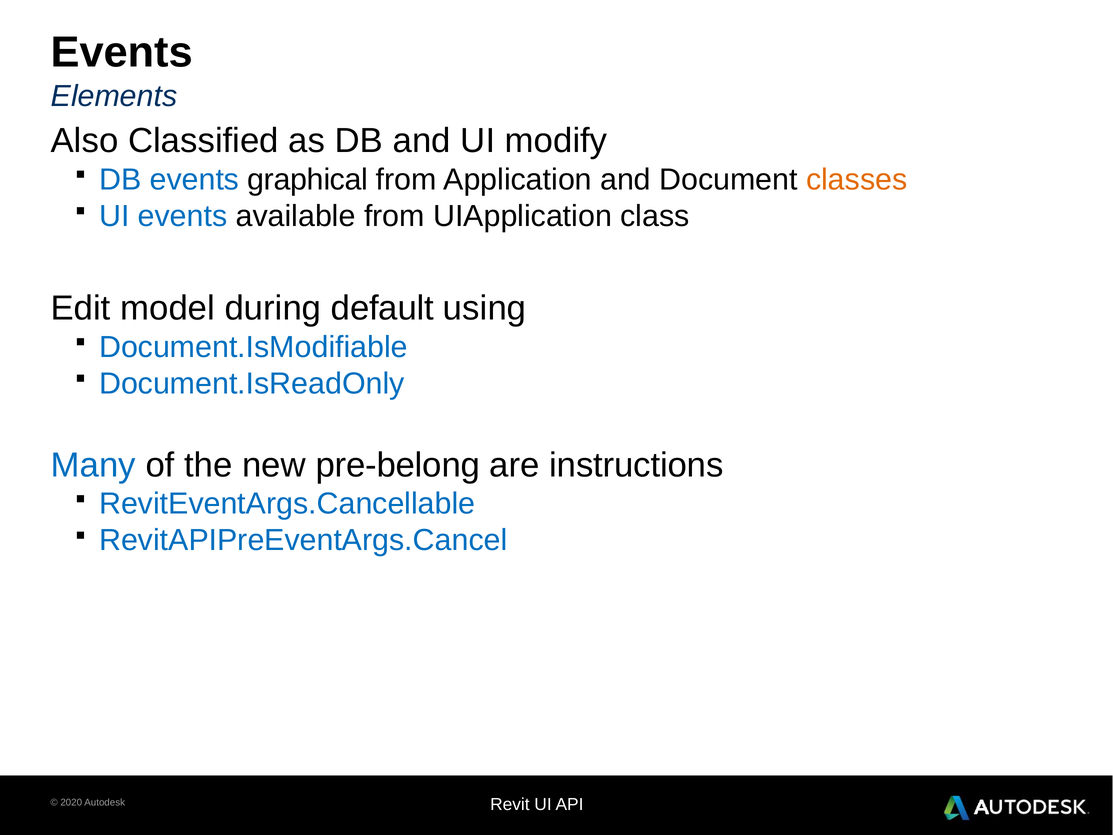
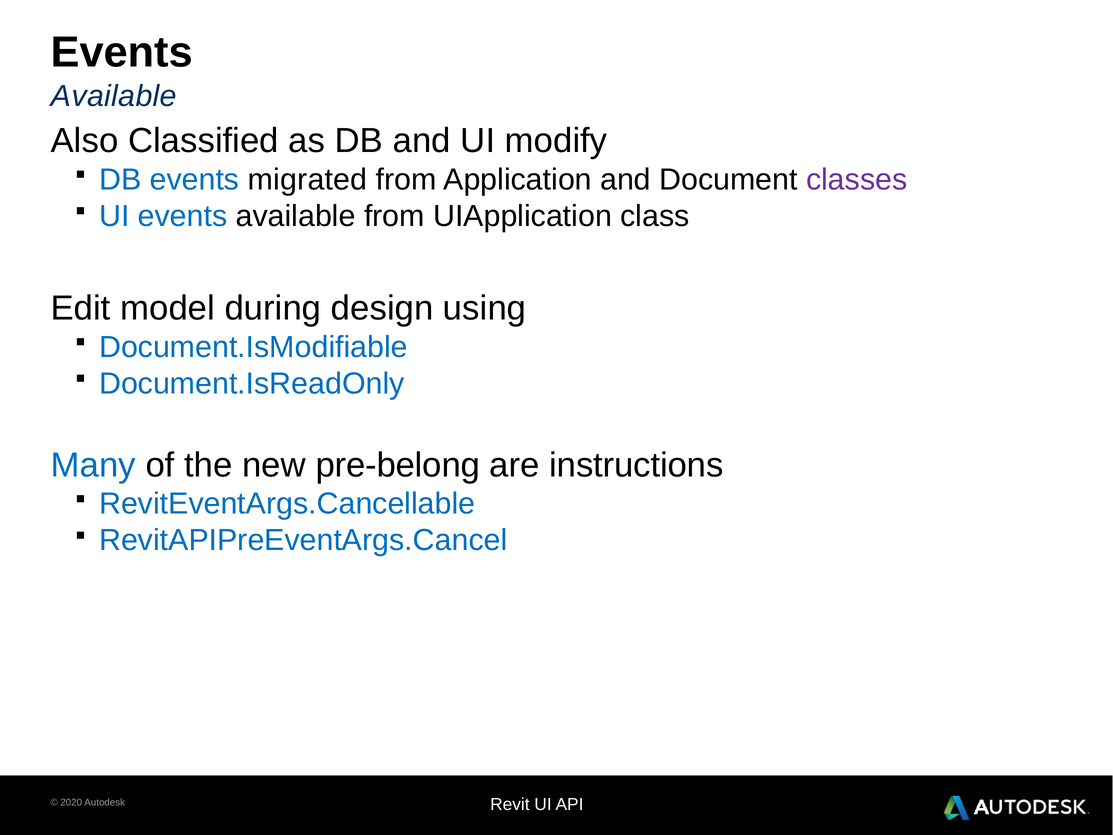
Elements at (114, 96): Elements -> Available
graphical: graphical -> migrated
classes colour: orange -> purple
default: default -> design
